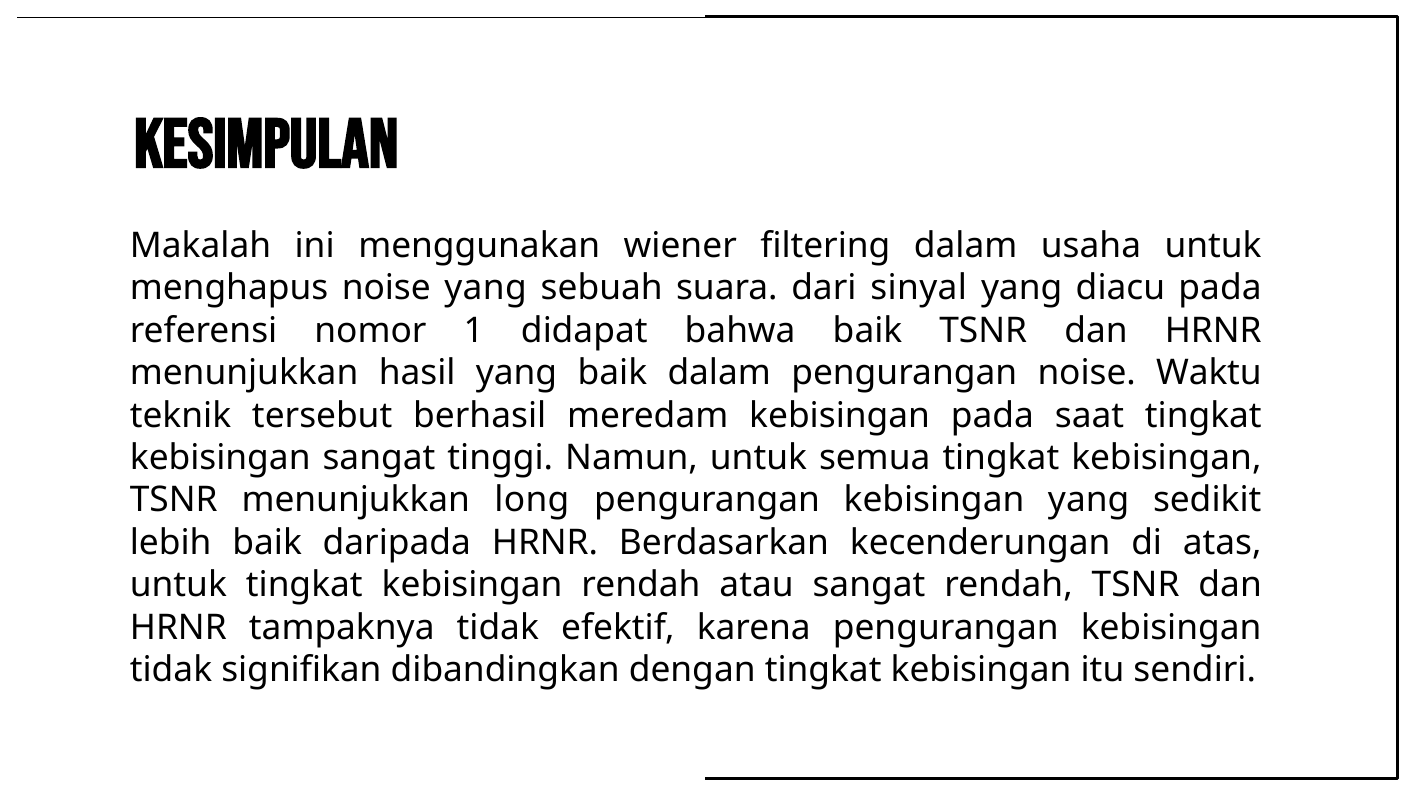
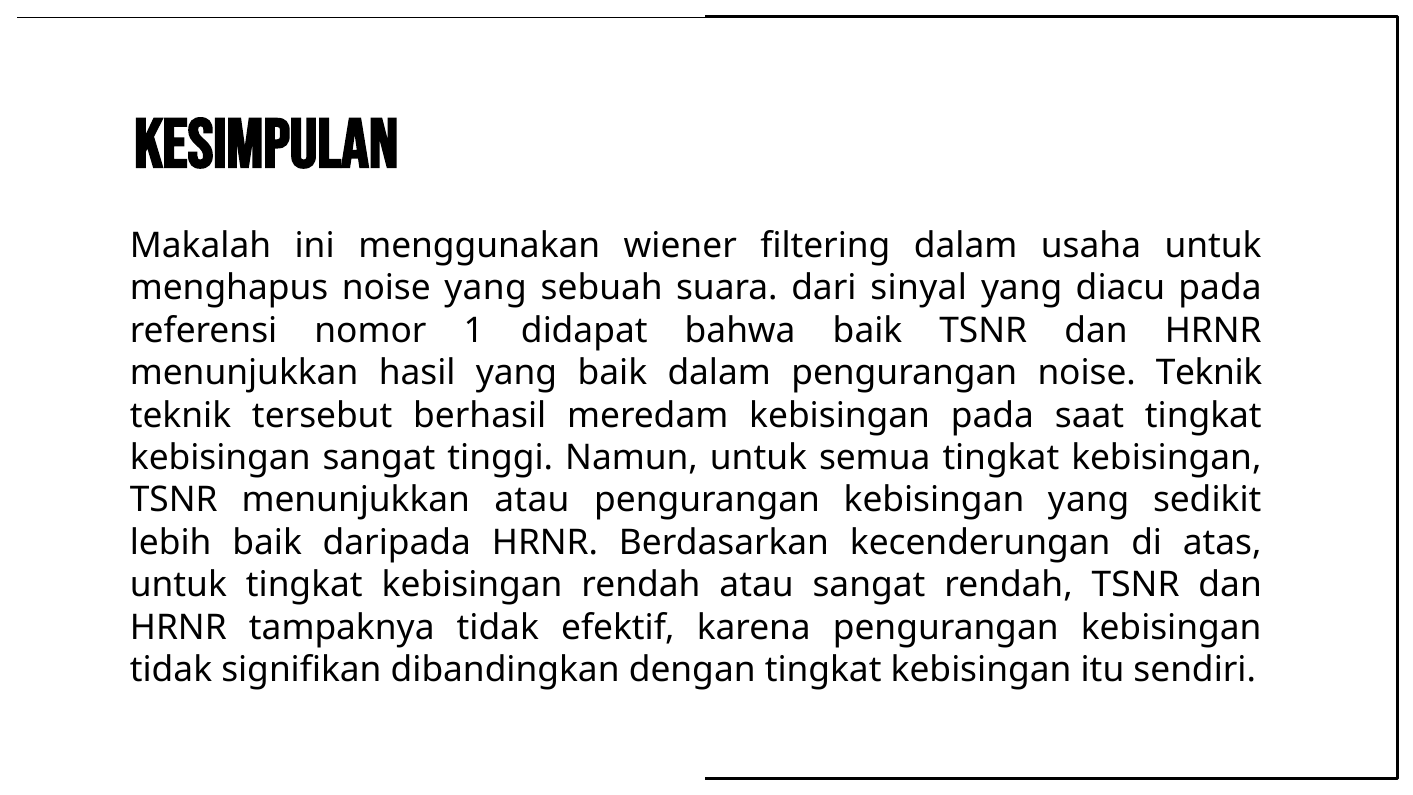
noise Waktu: Waktu -> Teknik
menunjukkan long: long -> atau
